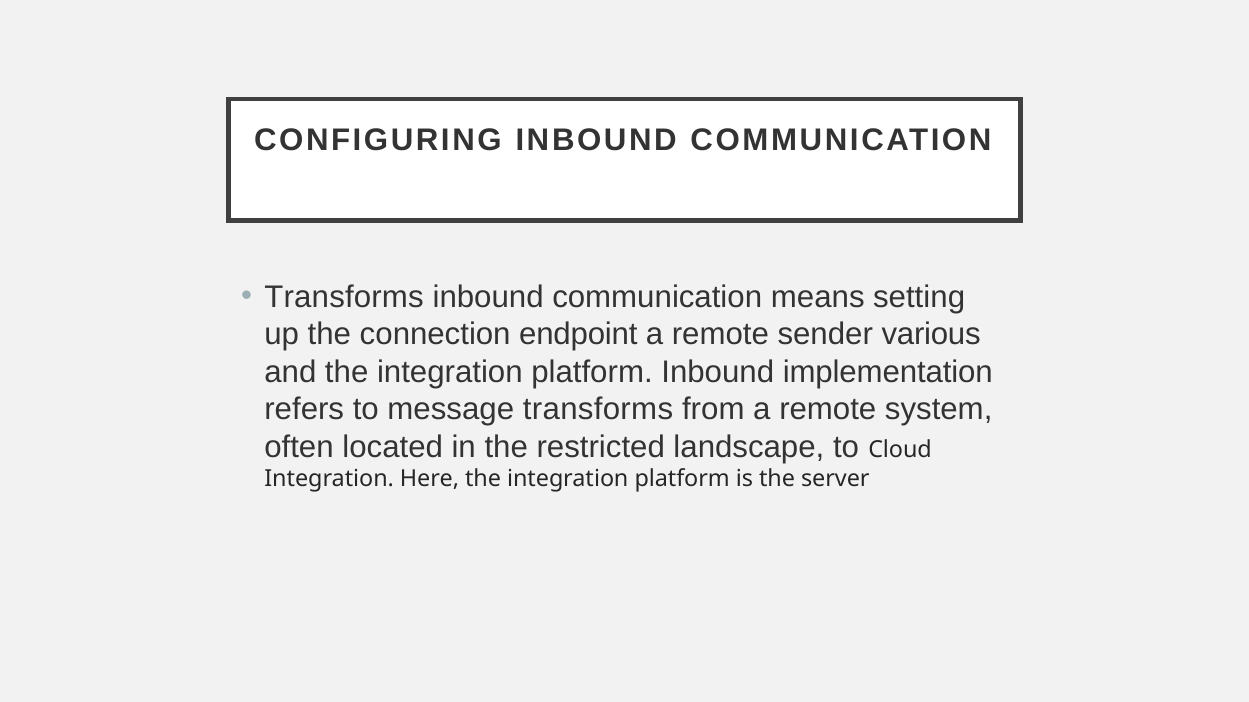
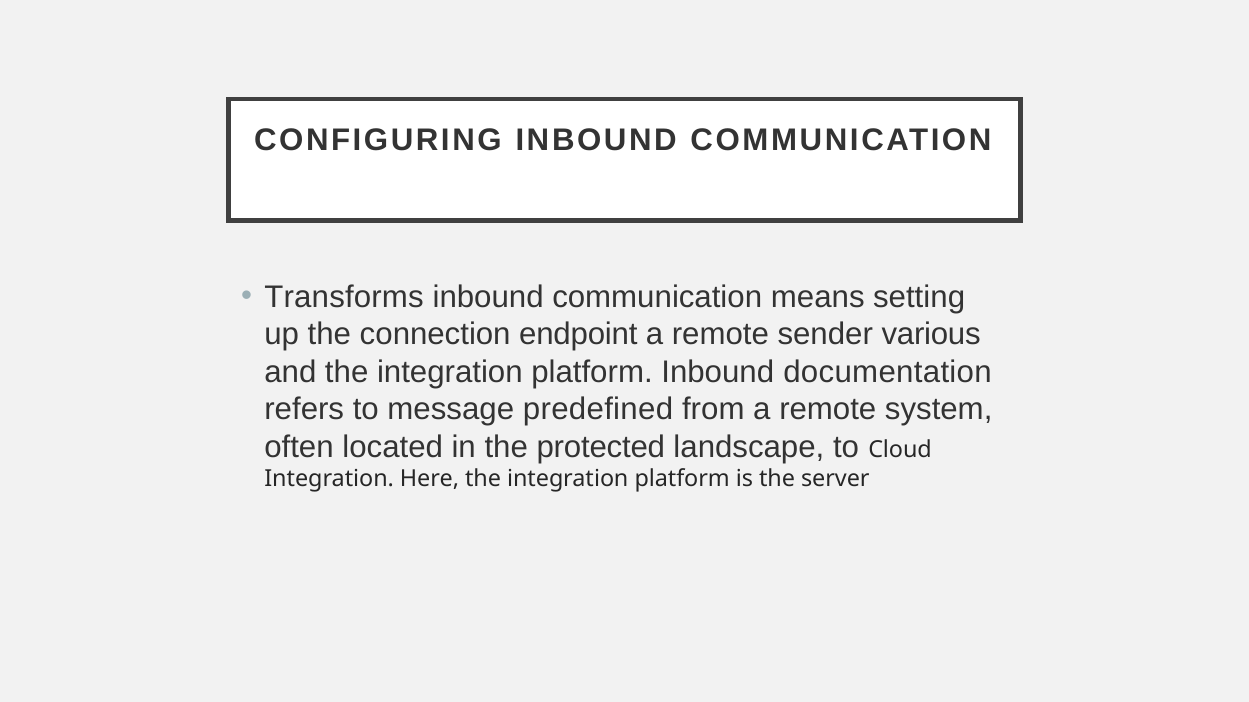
implementation: implementation -> documentation
message transforms: transforms -> predefined
restricted: restricted -> protected
